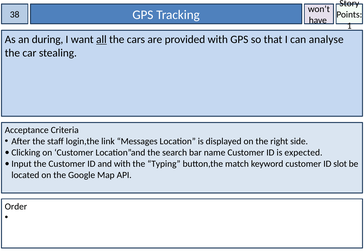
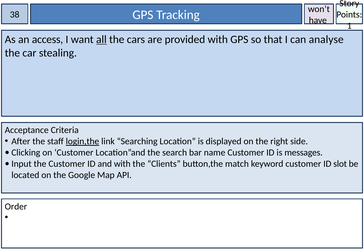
during: during -> access
login,the underline: none -> present
Messages: Messages -> Searching
expected: expected -> messages
Typing: Typing -> Clients
